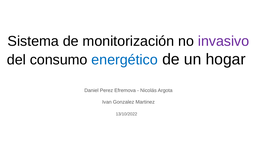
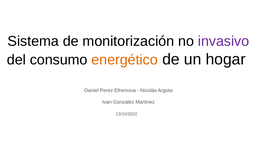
energético colour: blue -> orange
